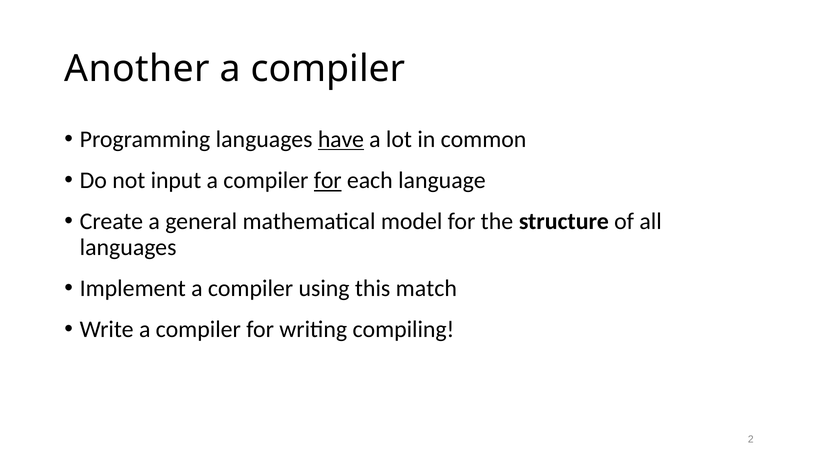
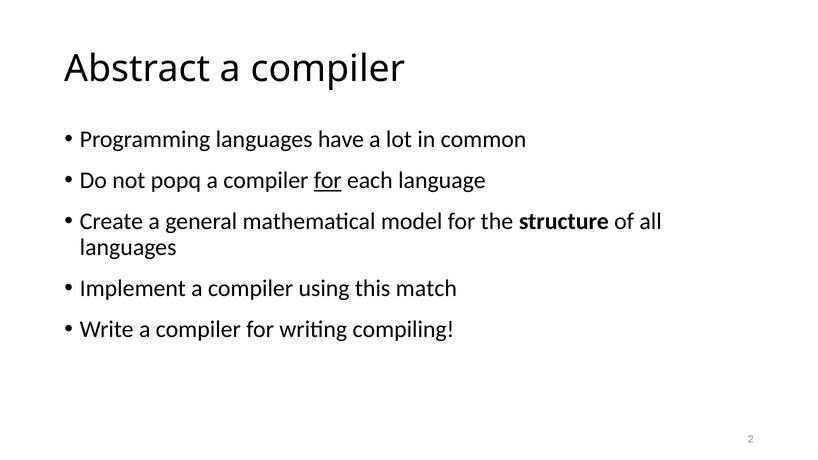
Another: Another -> Abstract
have underline: present -> none
input: input -> popq
